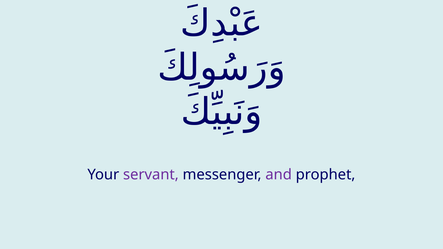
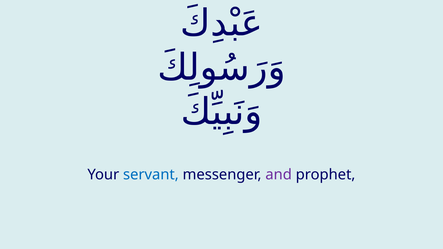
servant colour: purple -> blue
